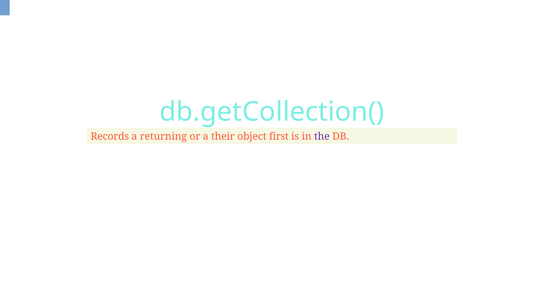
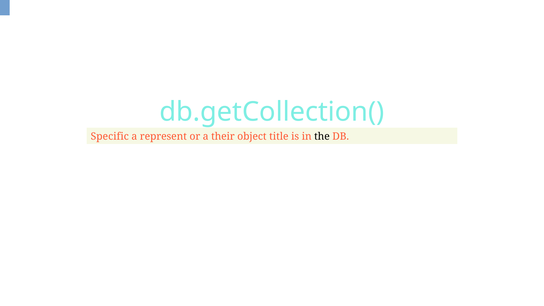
Records: Records -> Specific
returning: returning -> represent
first: first -> title
the colour: purple -> black
